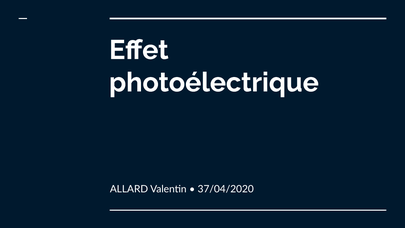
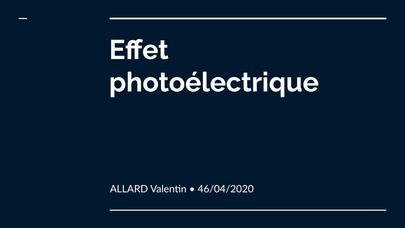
37/04/2020: 37/04/2020 -> 46/04/2020
